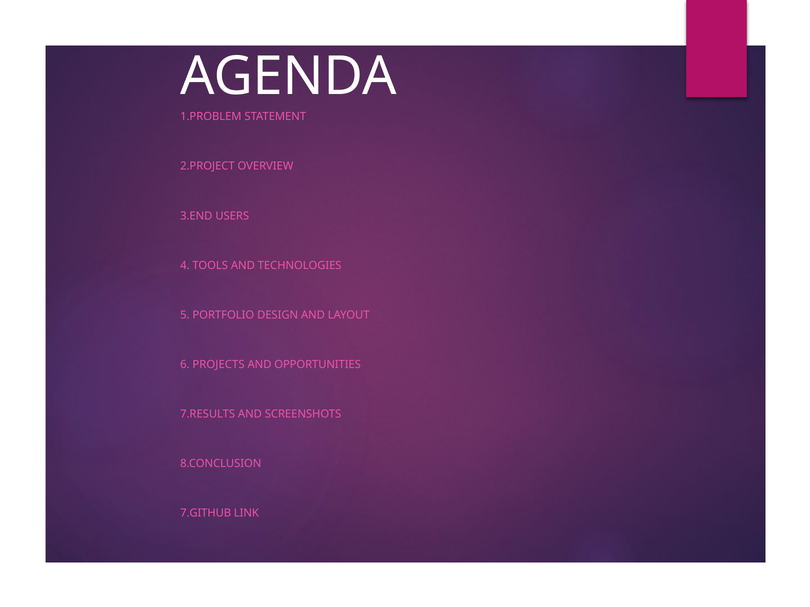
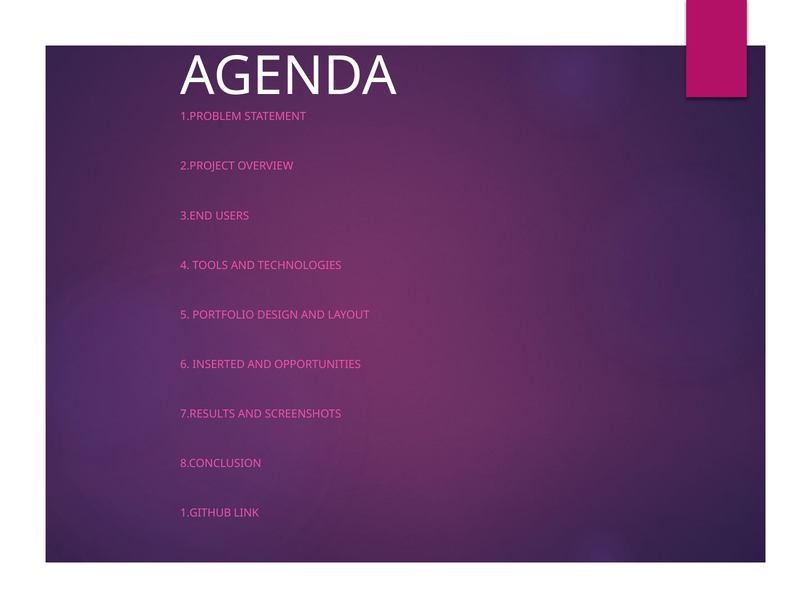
PROJECTS: PROJECTS -> INSERTED
7.GITHUB: 7.GITHUB -> 1.GITHUB
